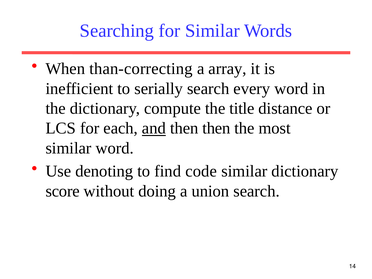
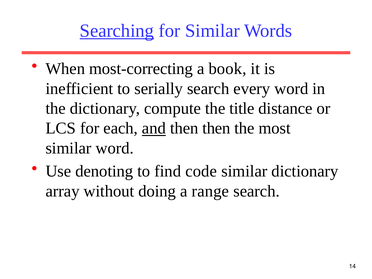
Searching underline: none -> present
than-correcting: than-correcting -> most-correcting
array: array -> book
score: score -> array
union: union -> range
